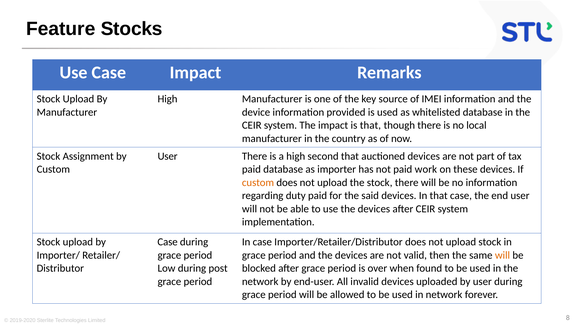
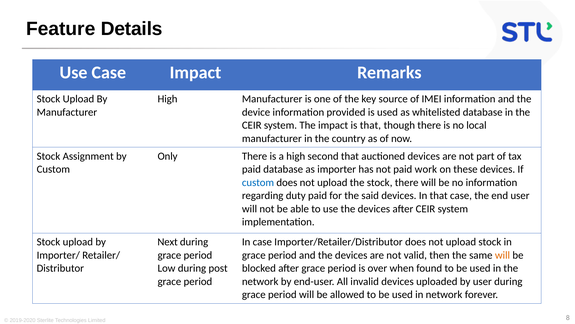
Stocks: Stocks -> Details
User at (168, 156): User -> Only
custom at (258, 182) colour: orange -> blue
Case at (168, 242): Case -> Next
